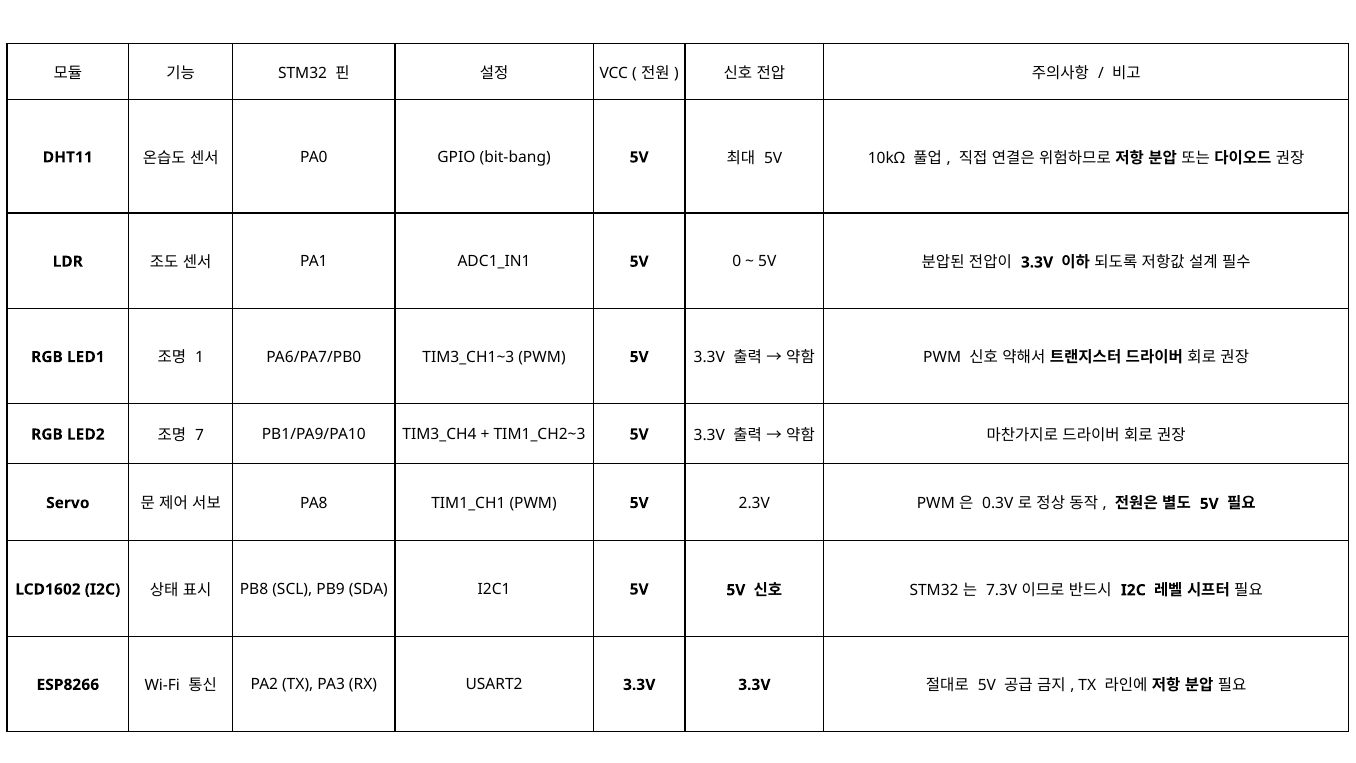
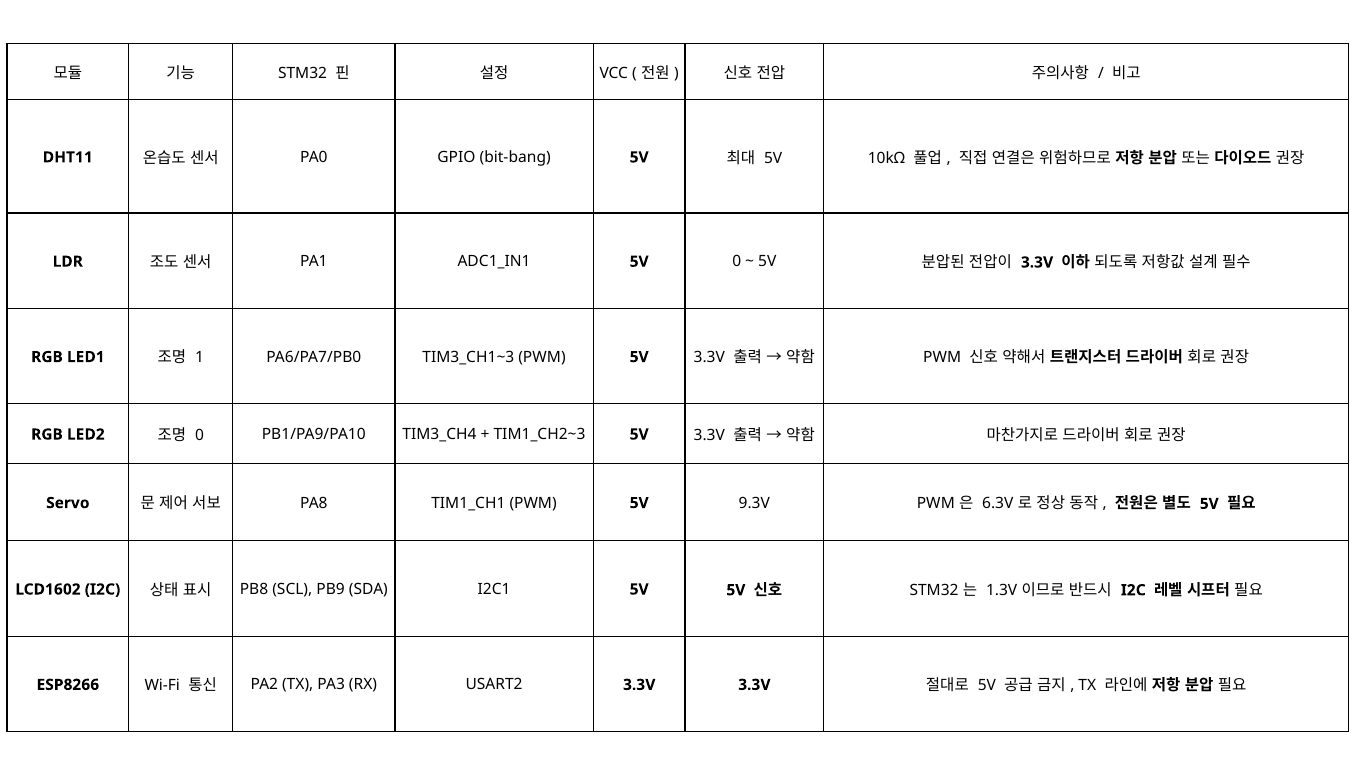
7 at (200, 435): 7 -> 0
2.3V: 2.3V -> 9.3V
0.3V: 0.3V -> 6.3V
7.3V: 7.3V -> 1.3V
